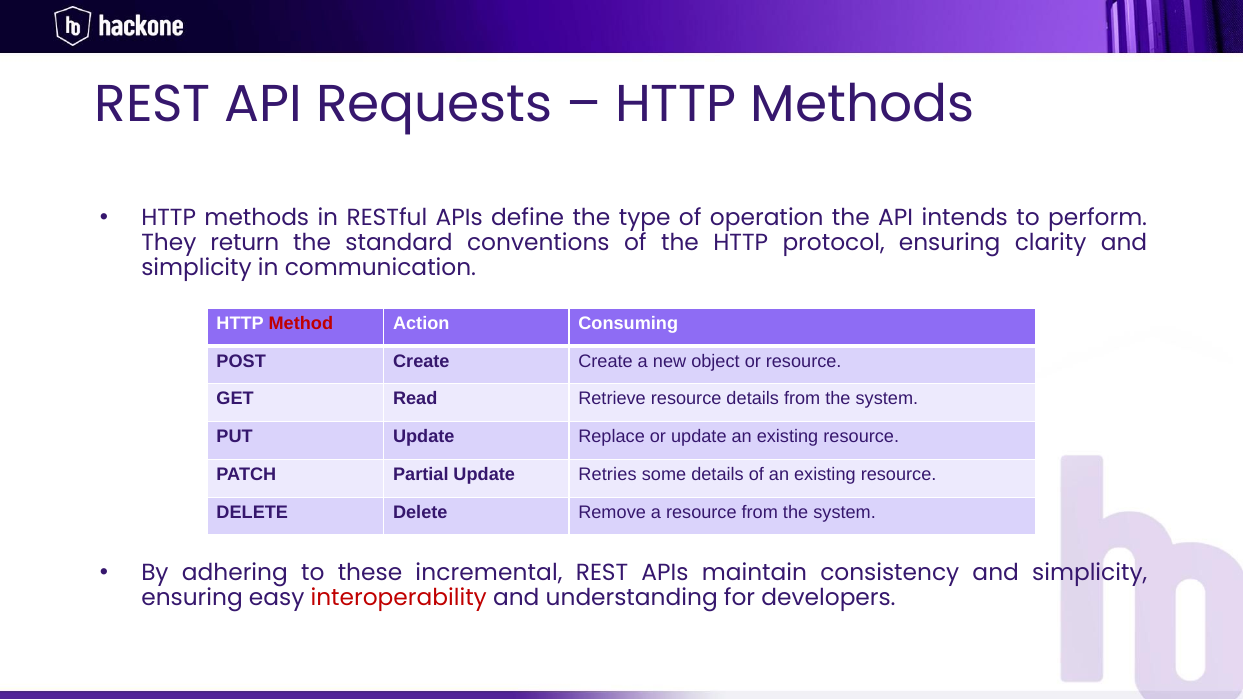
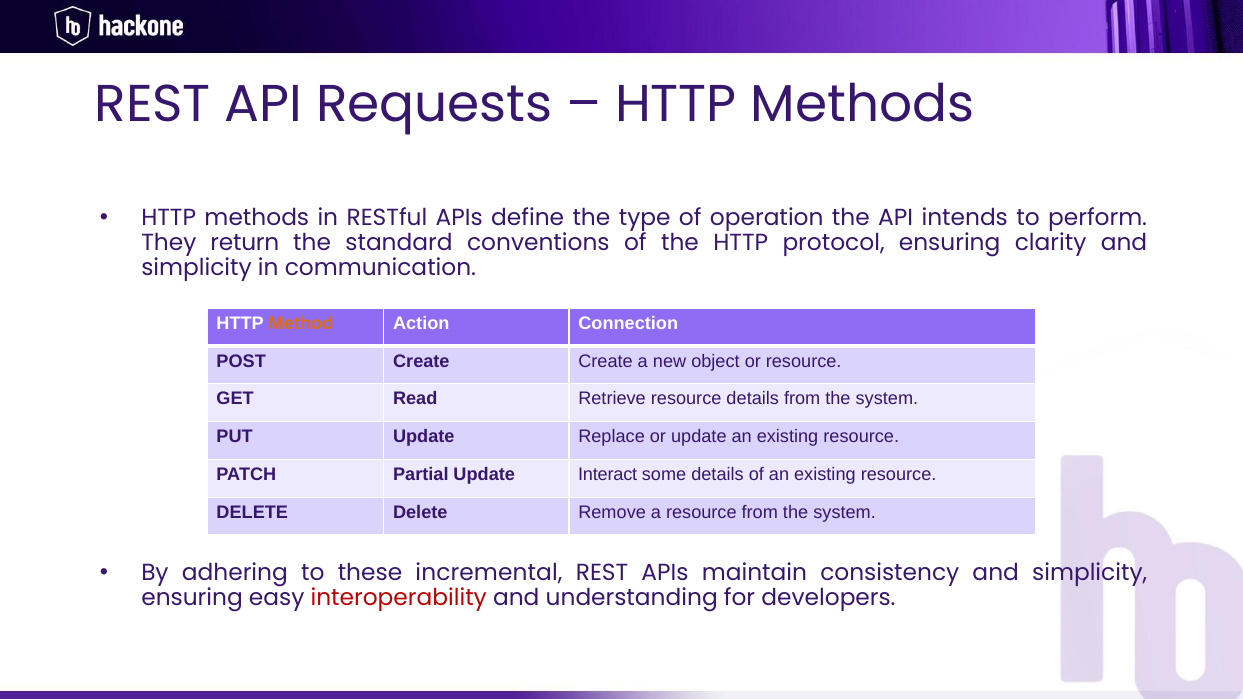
Method colour: red -> orange
Consuming: Consuming -> Connection
Retries: Retries -> Interact
